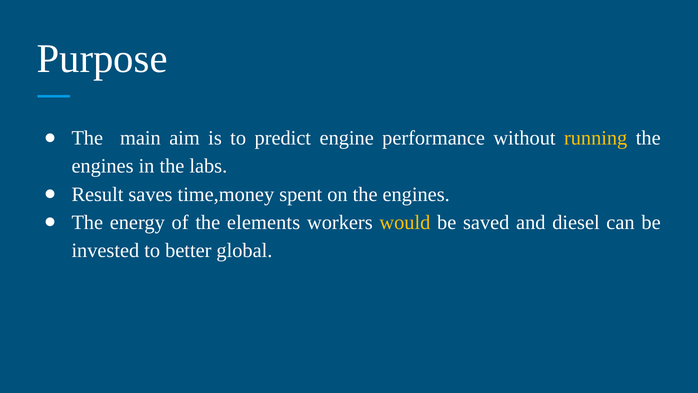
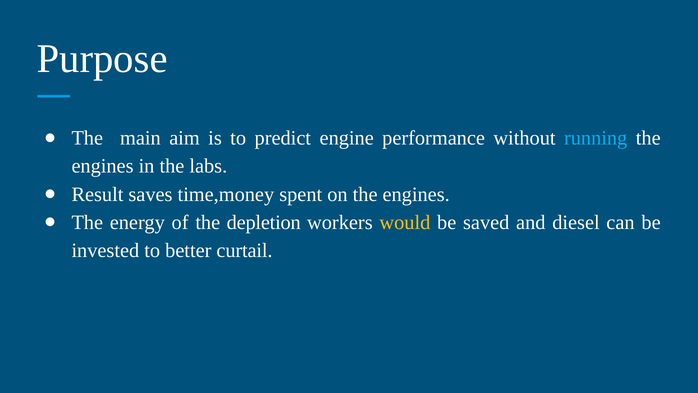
running colour: yellow -> light blue
elements: elements -> depletion
global: global -> curtail
